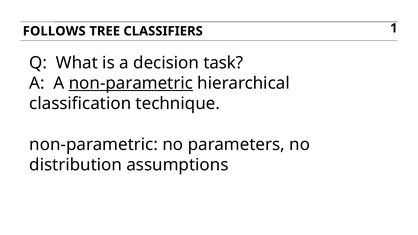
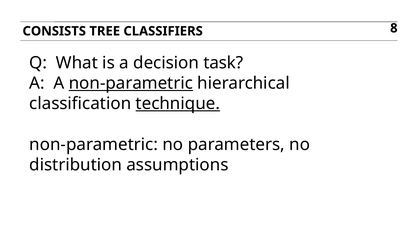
FOLLOWS: FOLLOWS -> CONSISTS
1: 1 -> 8
technique underline: none -> present
